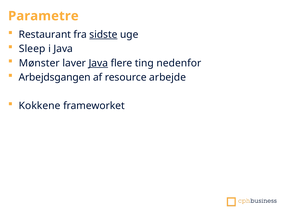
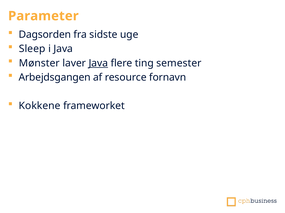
Parametre: Parametre -> Parameter
Restaurant: Restaurant -> Dagsorden
sidste underline: present -> none
nedenfor: nedenfor -> semester
arbejde: arbejde -> fornavn
